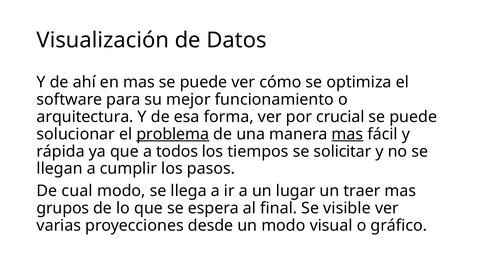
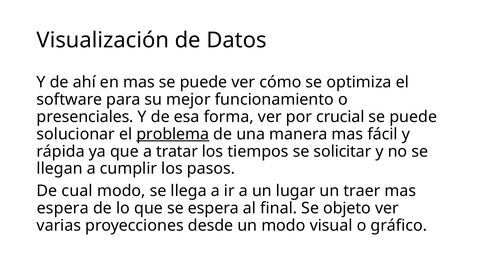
arquitectura: arquitectura -> presenciales
mas at (347, 134) underline: present -> none
todos: todos -> tratar
grupos at (63, 208): grupos -> espera
visible: visible -> objeto
